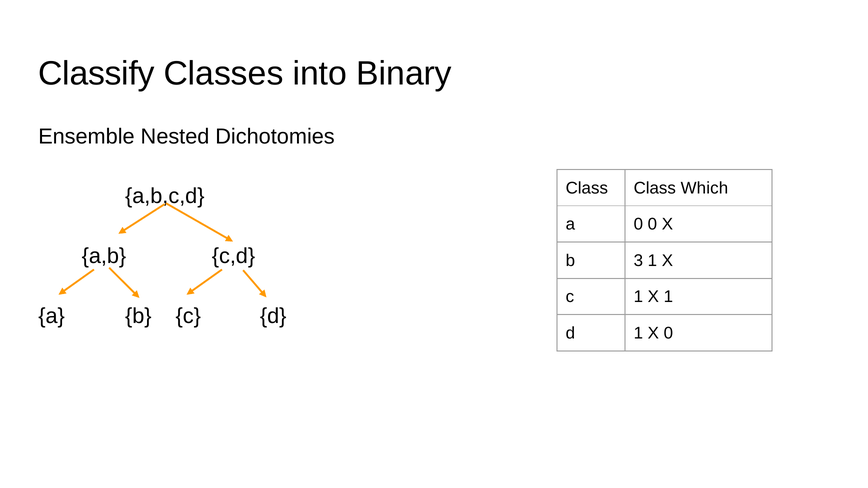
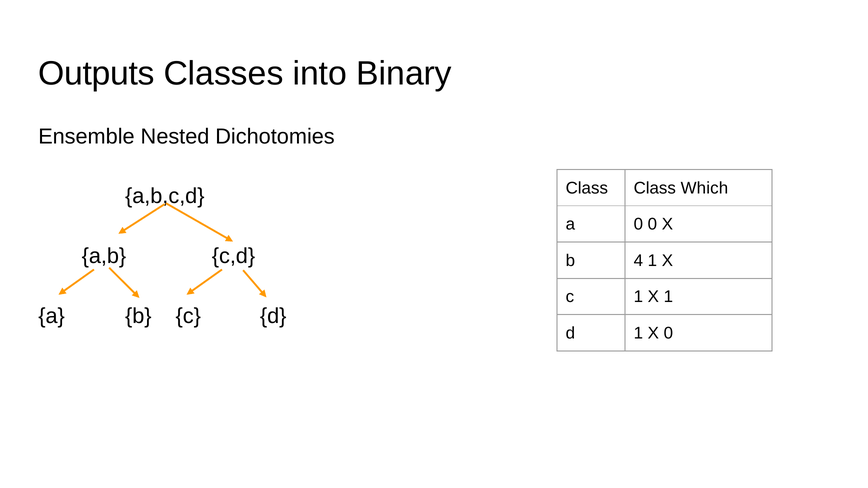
Classify: Classify -> Outputs
3: 3 -> 4
